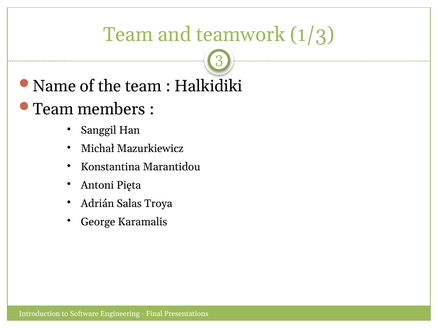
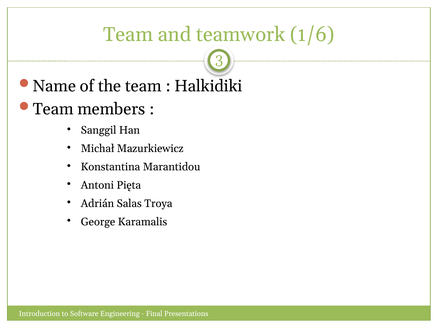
1/3: 1/3 -> 1/6
